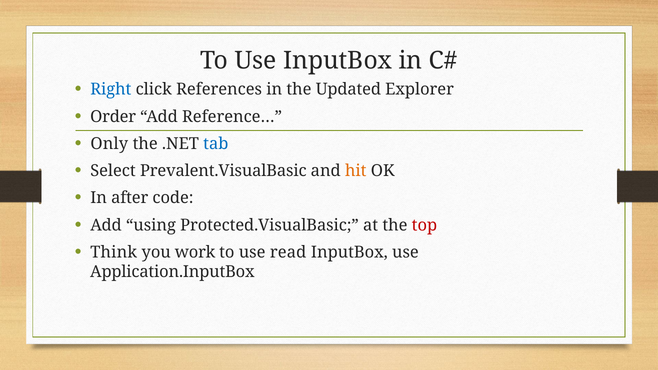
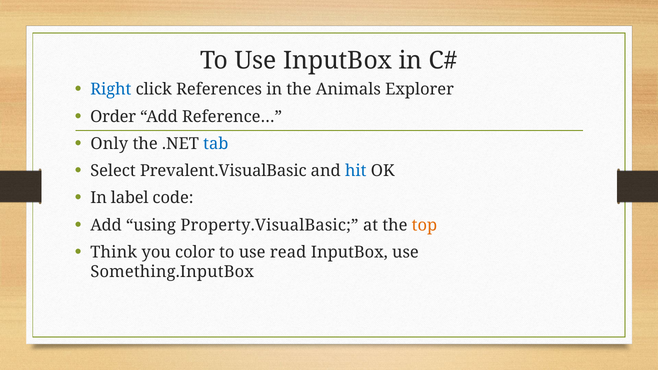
Updated: Updated -> Animals
hit colour: orange -> blue
after: after -> label
Protected.VisualBasic: Protected.VisualBasic -> Property.VisualBasic
top colour: red -> orange
work: work -> color
Application.InputBox: Application.InputBox -> Something.InputBox
